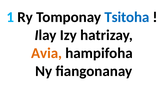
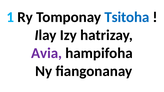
Avia colour: orange -> purple
